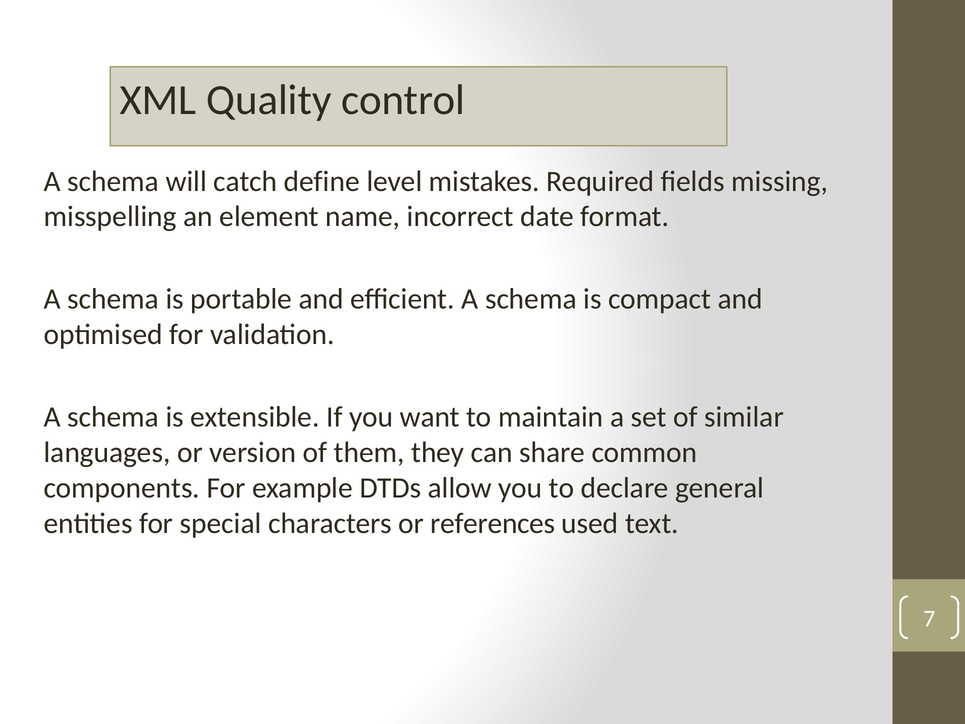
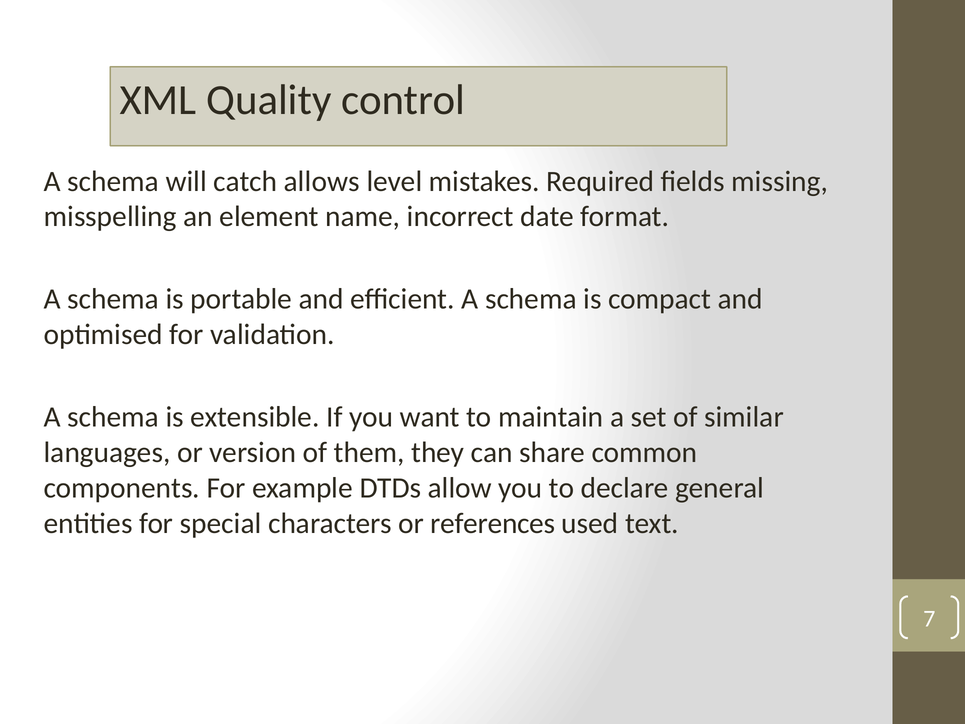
define: define -> allows
